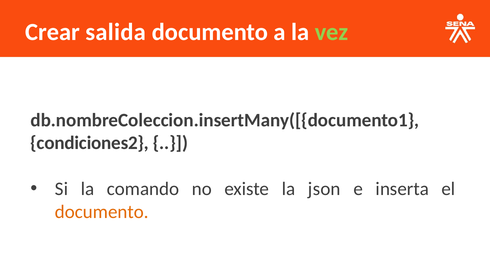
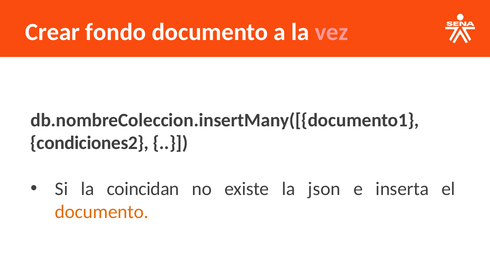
salida: salida -> fondo
vez colour: light green -> pink
comando: comando -> coincidan
